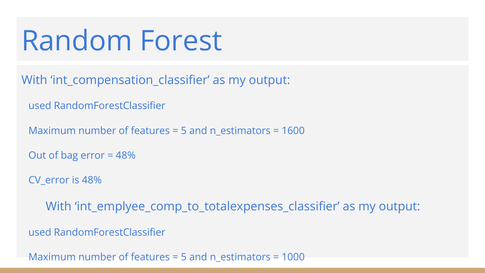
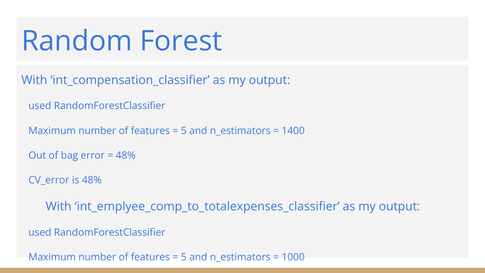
1600: 1600 -> 1400
